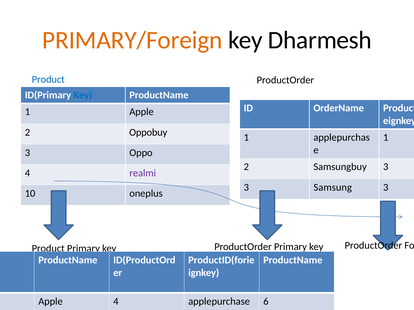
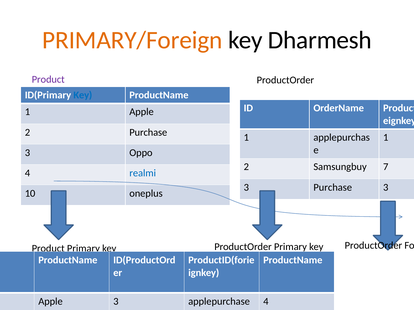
Product at (48, 79) colour: blue -> purple
2 Oppobuy: Oppobuy -> Purchase
Samsungbuy 3: 3 -> 7
realmi colour: purple -> blue
3 Samsung: Samsung -> Purchase
Apple 4: 4 -> 3
applepurchase 6: 6 -> 4
